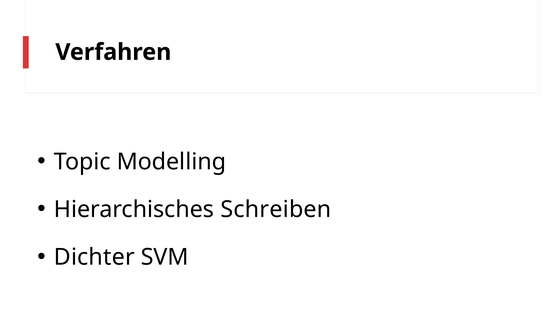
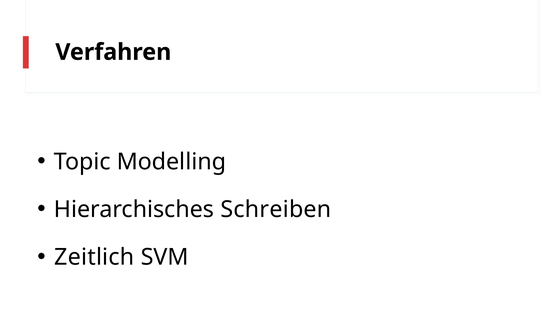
Dichter: Dichter -> Zeitlich
